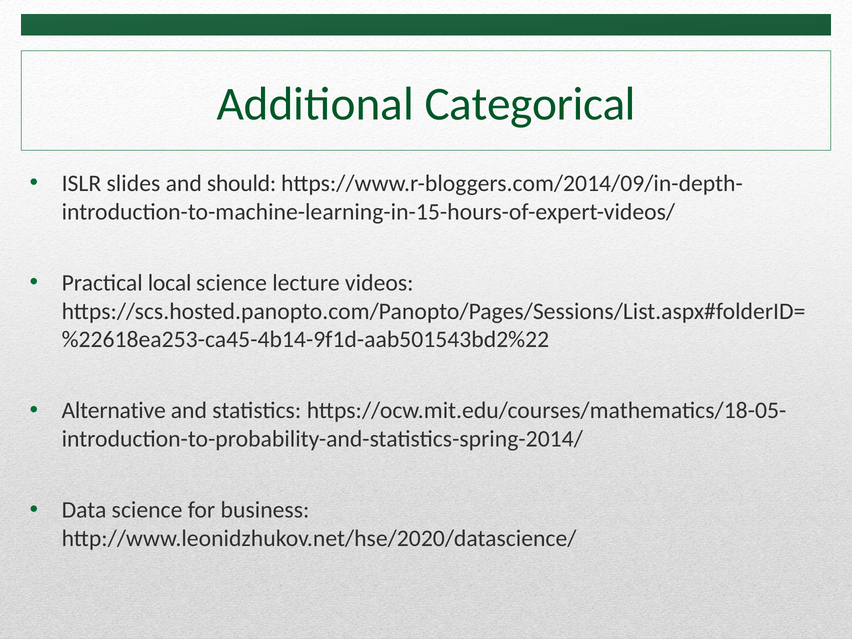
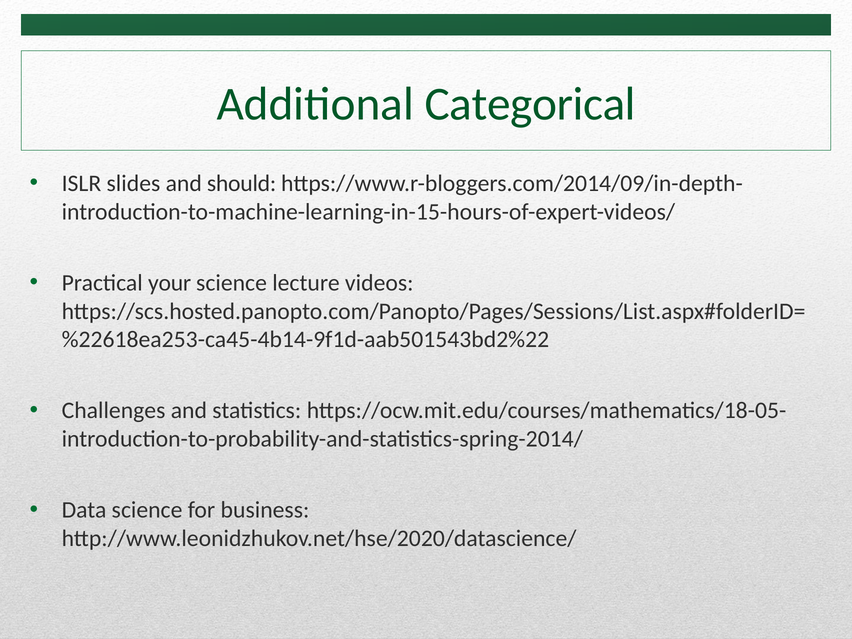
local: local -> your
Alternative: Alternative -> Challenges
